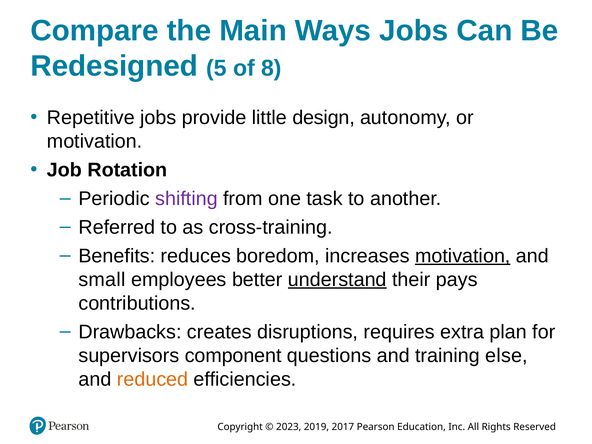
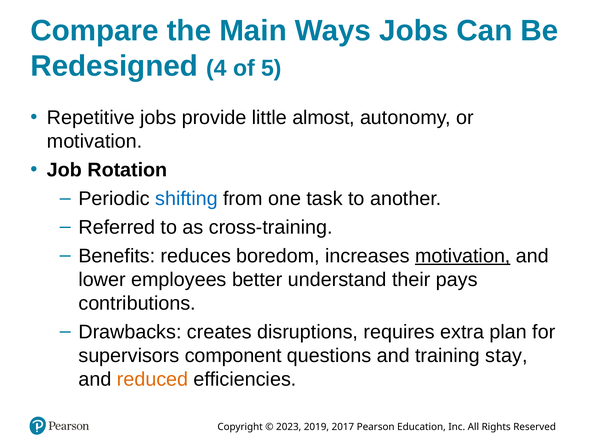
5: 5 -> 4
8: 8 -> 5
design: design -> almost
shifting colour: purple -> blue
small: small -> lower
understand underline: present -> none
else: else -> stay
